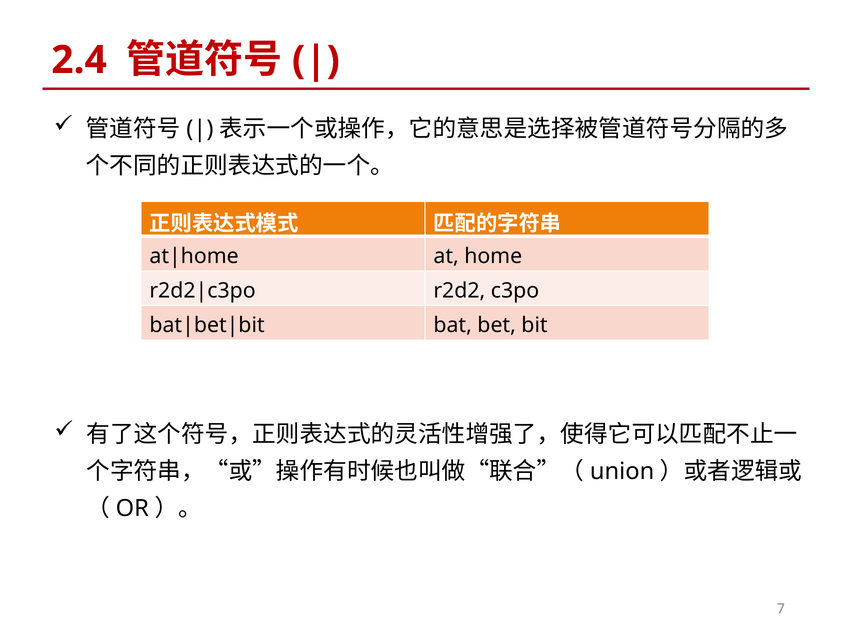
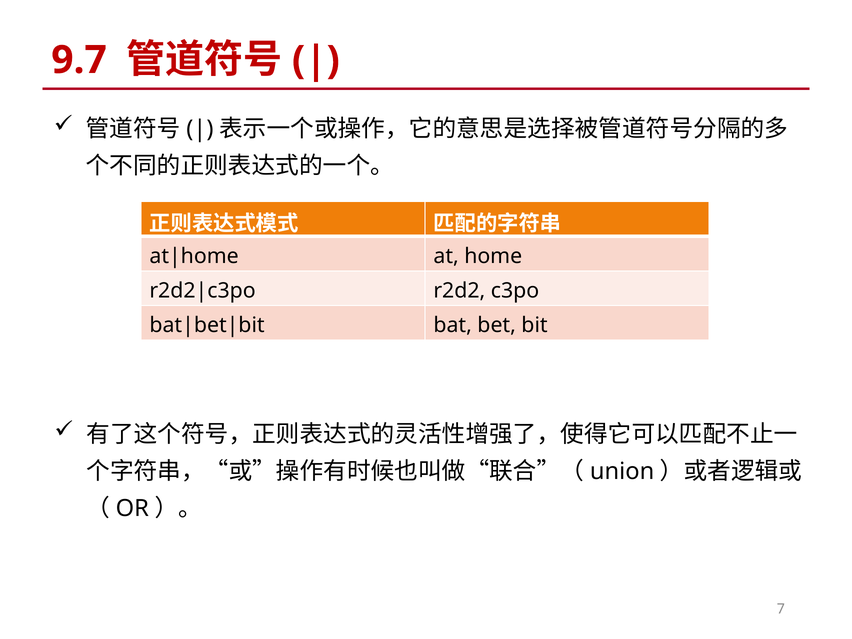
2.4: 2.4 -> 9.7
